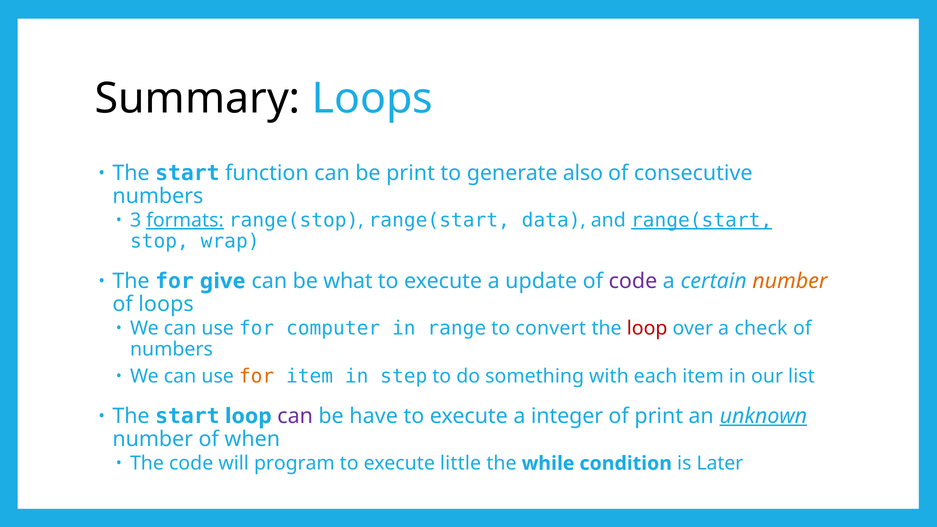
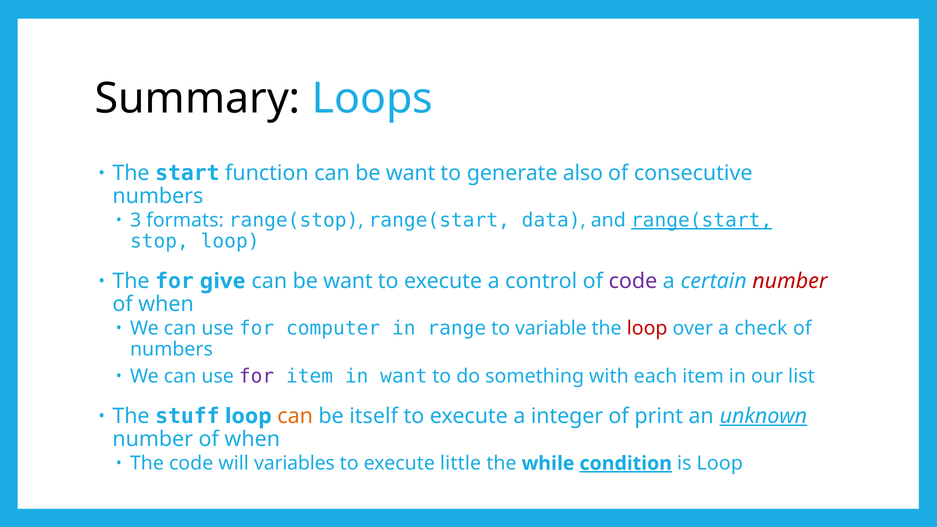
function can be print: print -> want
formats underline: present -> none
stop wrap: wrap -> loop
what at (348, 281): what -> want
update: update -> control
number at (790, 281) colour: orange -> red
loops at (166, 304): loops -> when
convert: convert -> variable
for at (257, 376) colour: orange -> purple
in step: step -> want
start at (187, 416): start -> stuff
can at (295, 416) colour: purple -> orange
have: have -> itself
program: program -> variables
condition underline: none -> present
is Later: Later -> Loop
